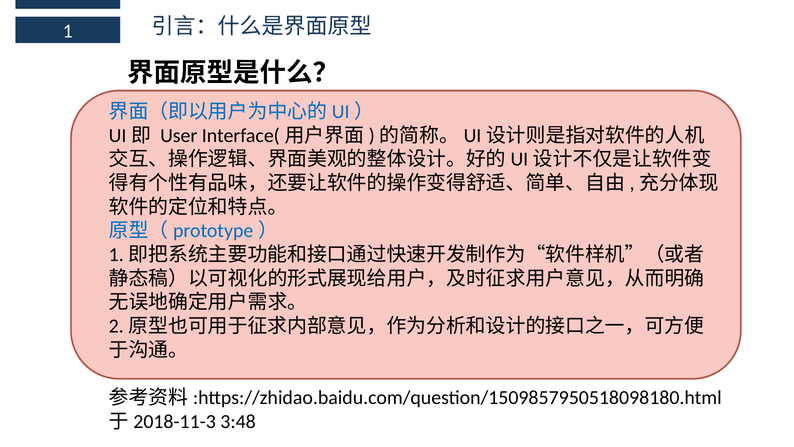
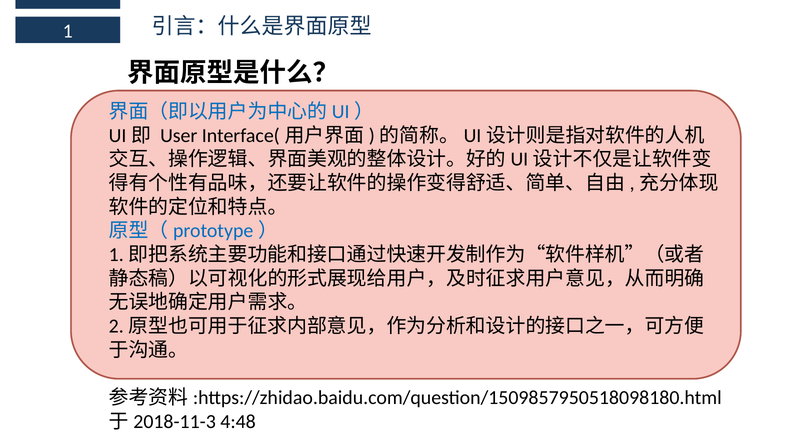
3:48: 3:48 -> 4:48
